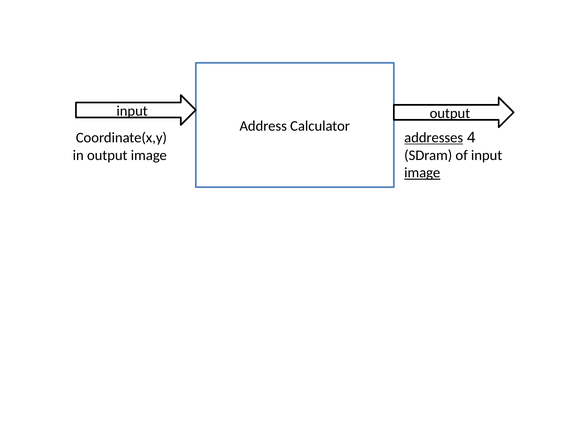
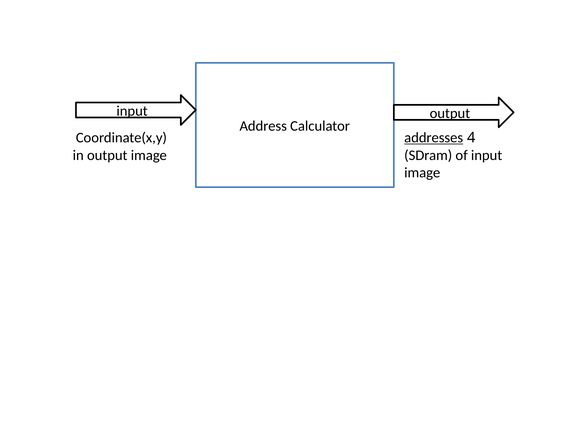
image at (422, 173) underline: present -> none
